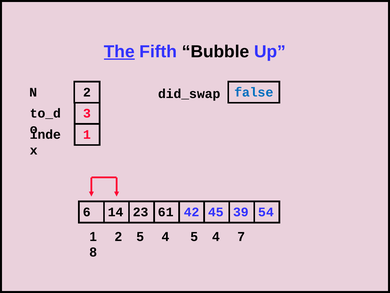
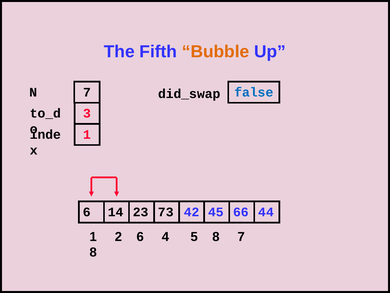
The underline: present -> none
Bubble colour: black -> orange
N 2: 2 -> 7
61: 61 -> 73
39: 39 -> 66
54: 54 -> 44
2 5: 5 -> 6
4 5 4: 4 -> 8
